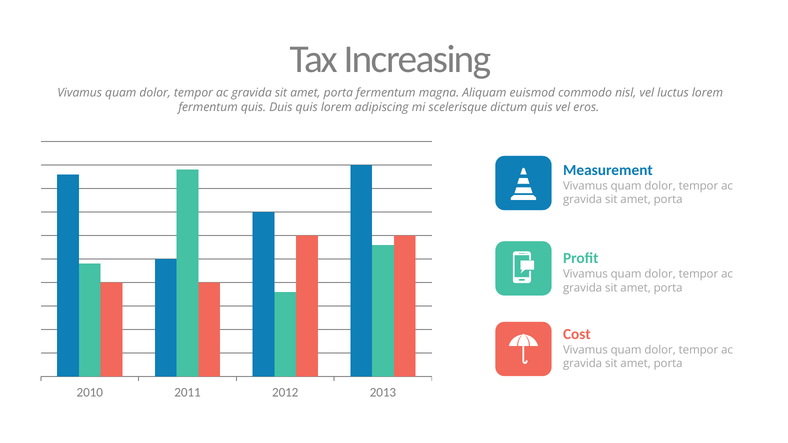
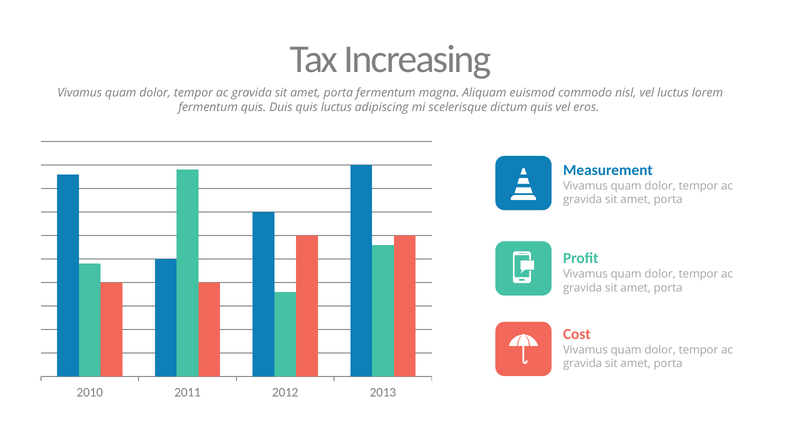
quis lorem: lorem -> luctus
